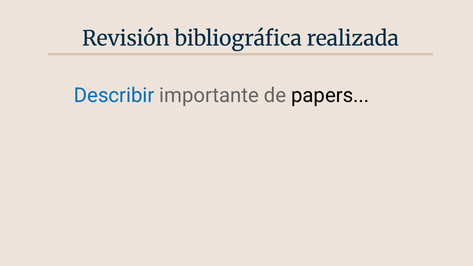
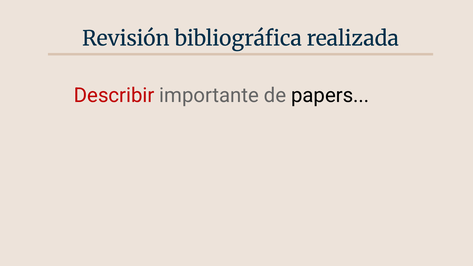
Describir colour: blue -> red
